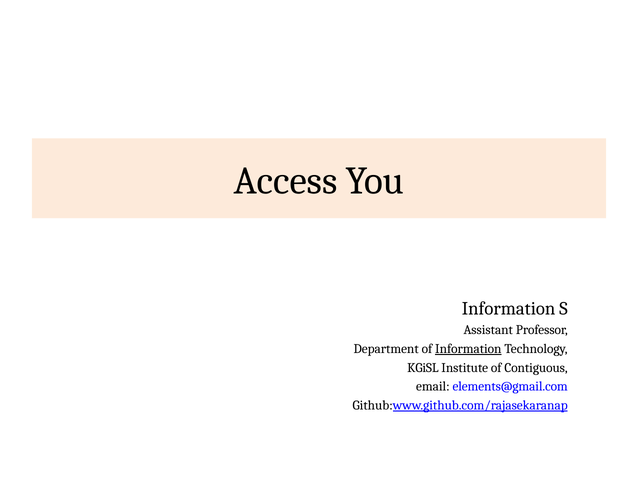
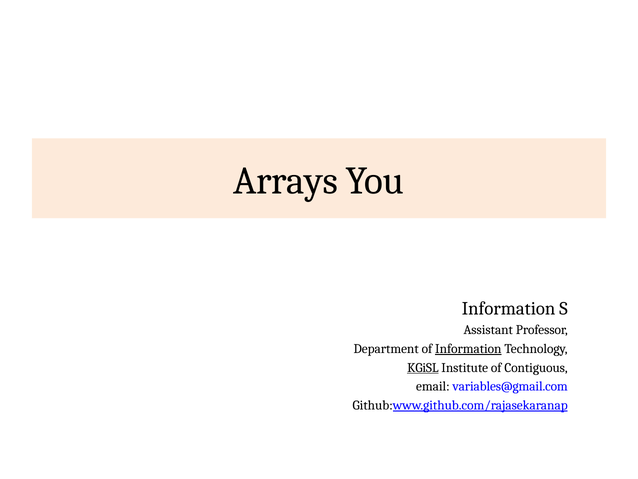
Access: Access -> Arrays
KGiSL underline: none -> present
elements@gmail.com: elements@gmail.com -> variables@gmail.com
